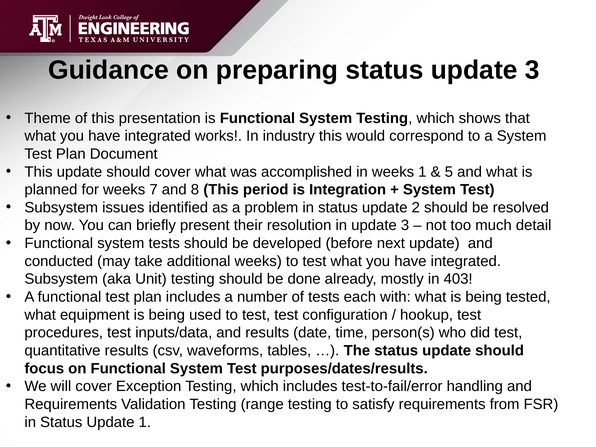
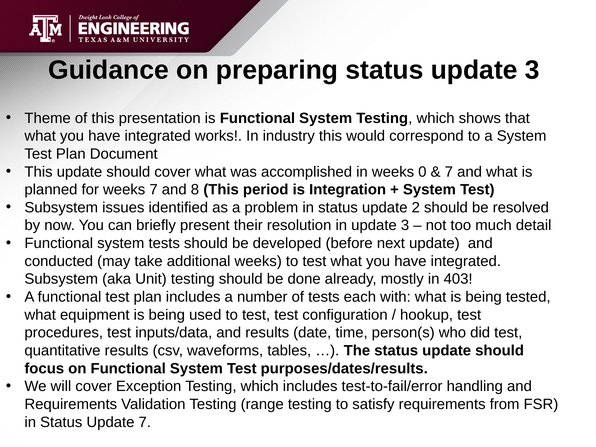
weeks 1: 1 -> 0
5 at (449, 172): 5 -> 7
Update 1: 1 -> 7
